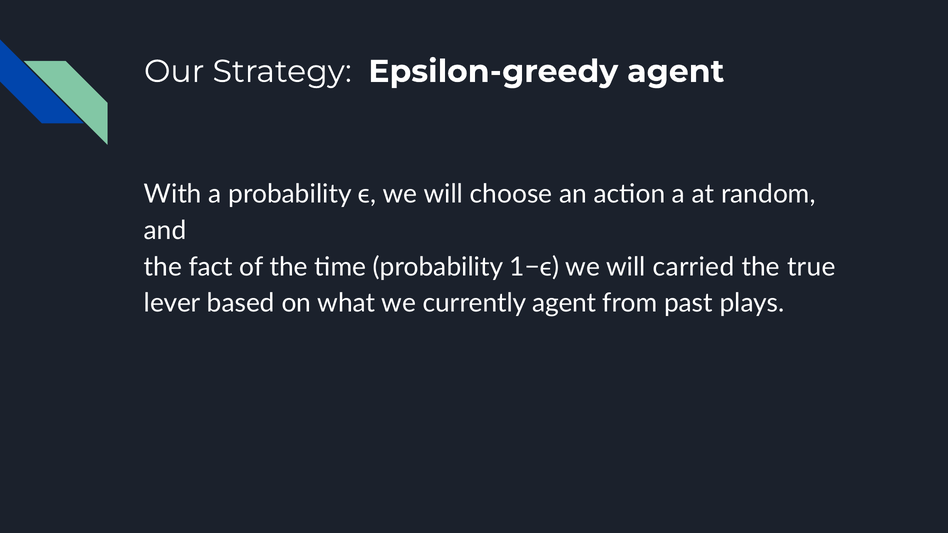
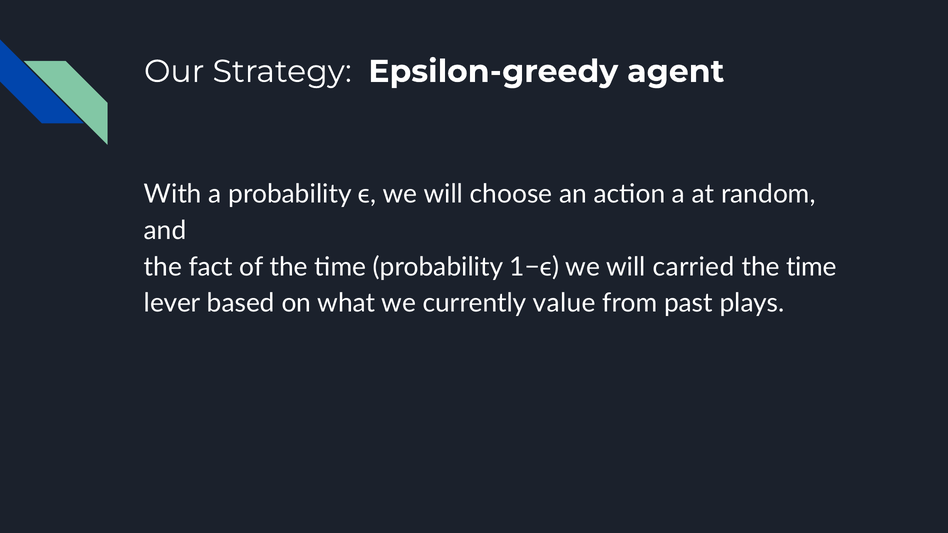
true at (811, 267): true -> time
currently agent: agent -> value
